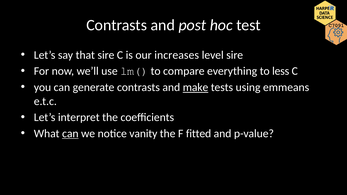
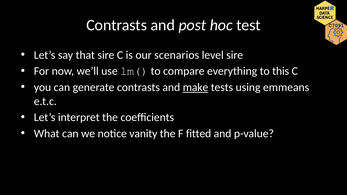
increases: increases -> scenarios
less: less -> this
can at (70, 134) underline: present -> none
